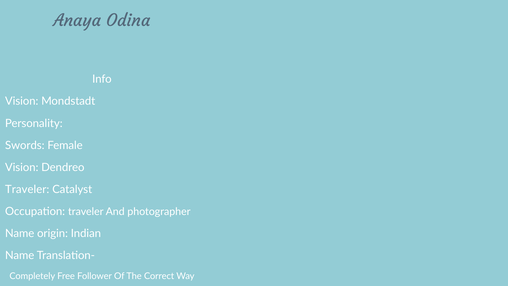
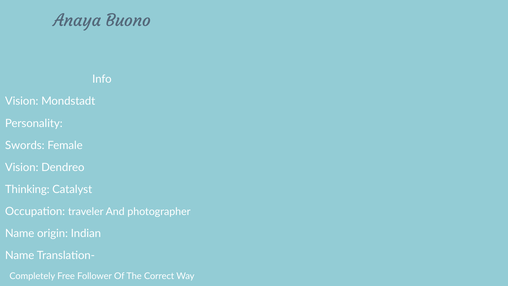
Odina: Odina -> Buono
Traveler at (27, 189): Traveler -> Thinking
